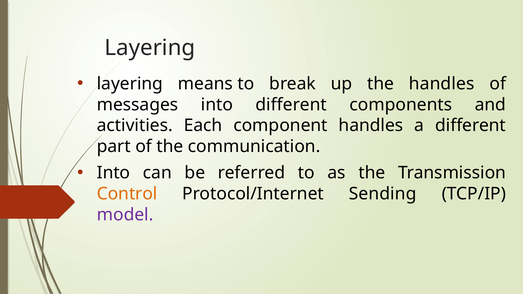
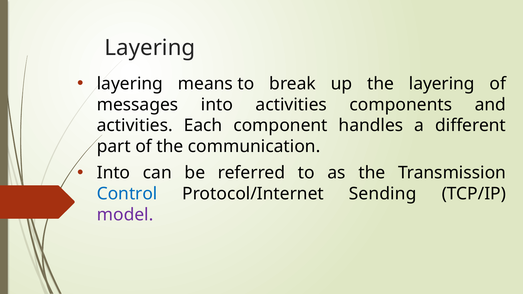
the handles: handles -> layering
into different: different -> activities
Control colour: orange -> blue
